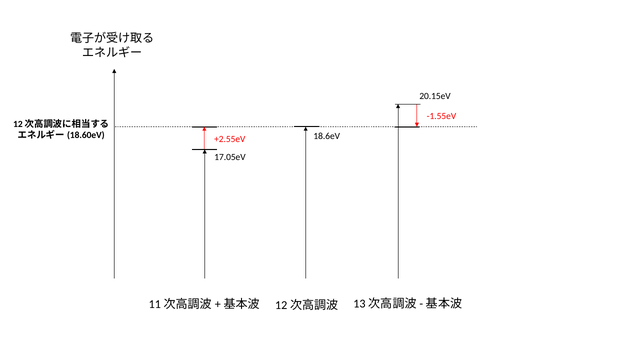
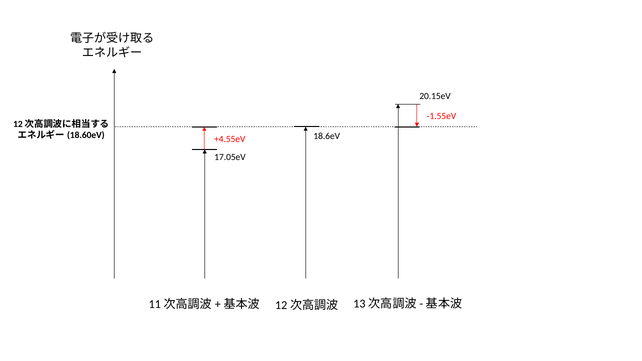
+2.55eV: +2.55eV -> +4.55eV
